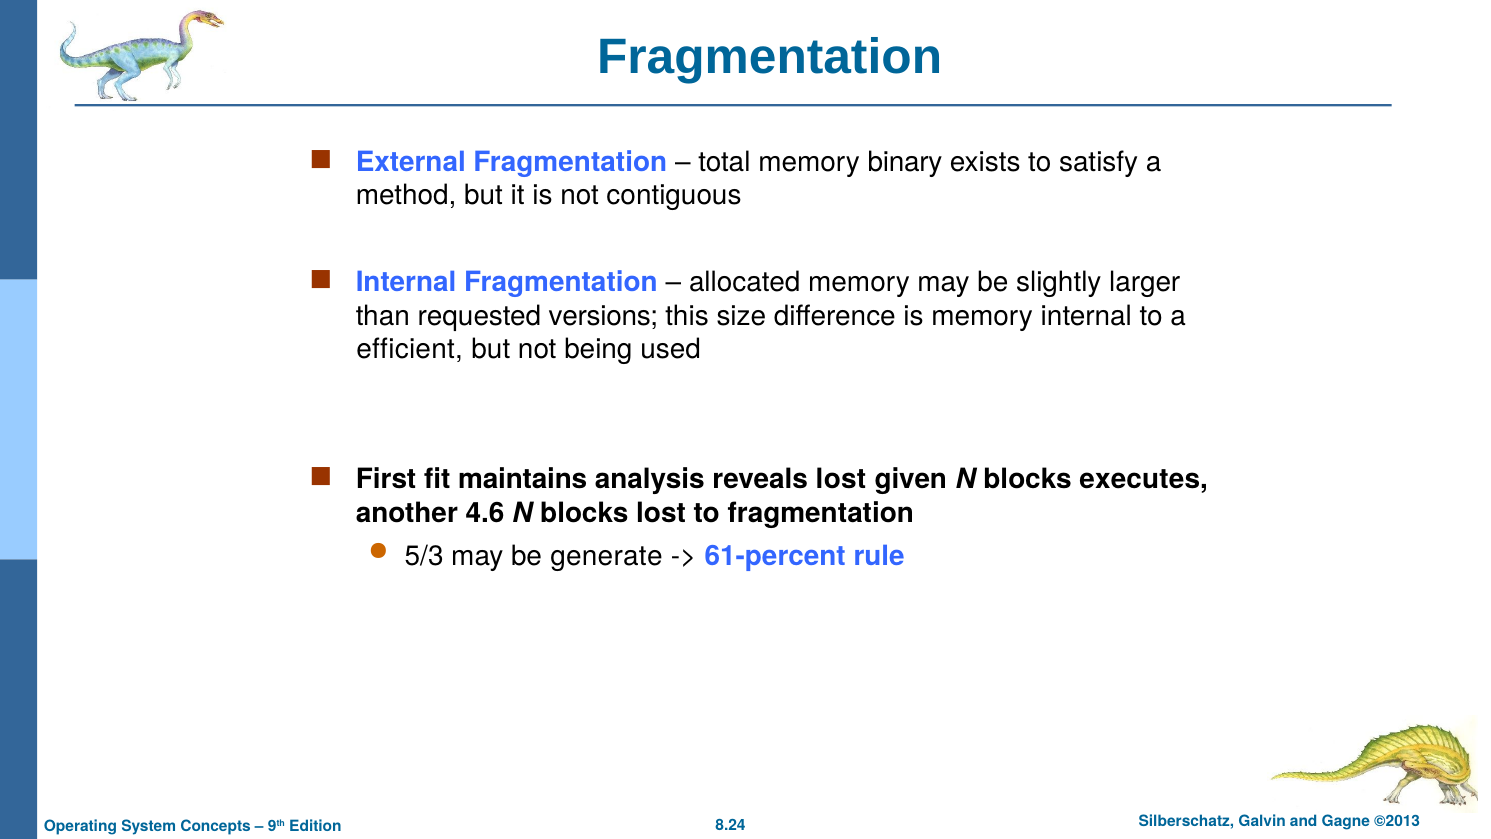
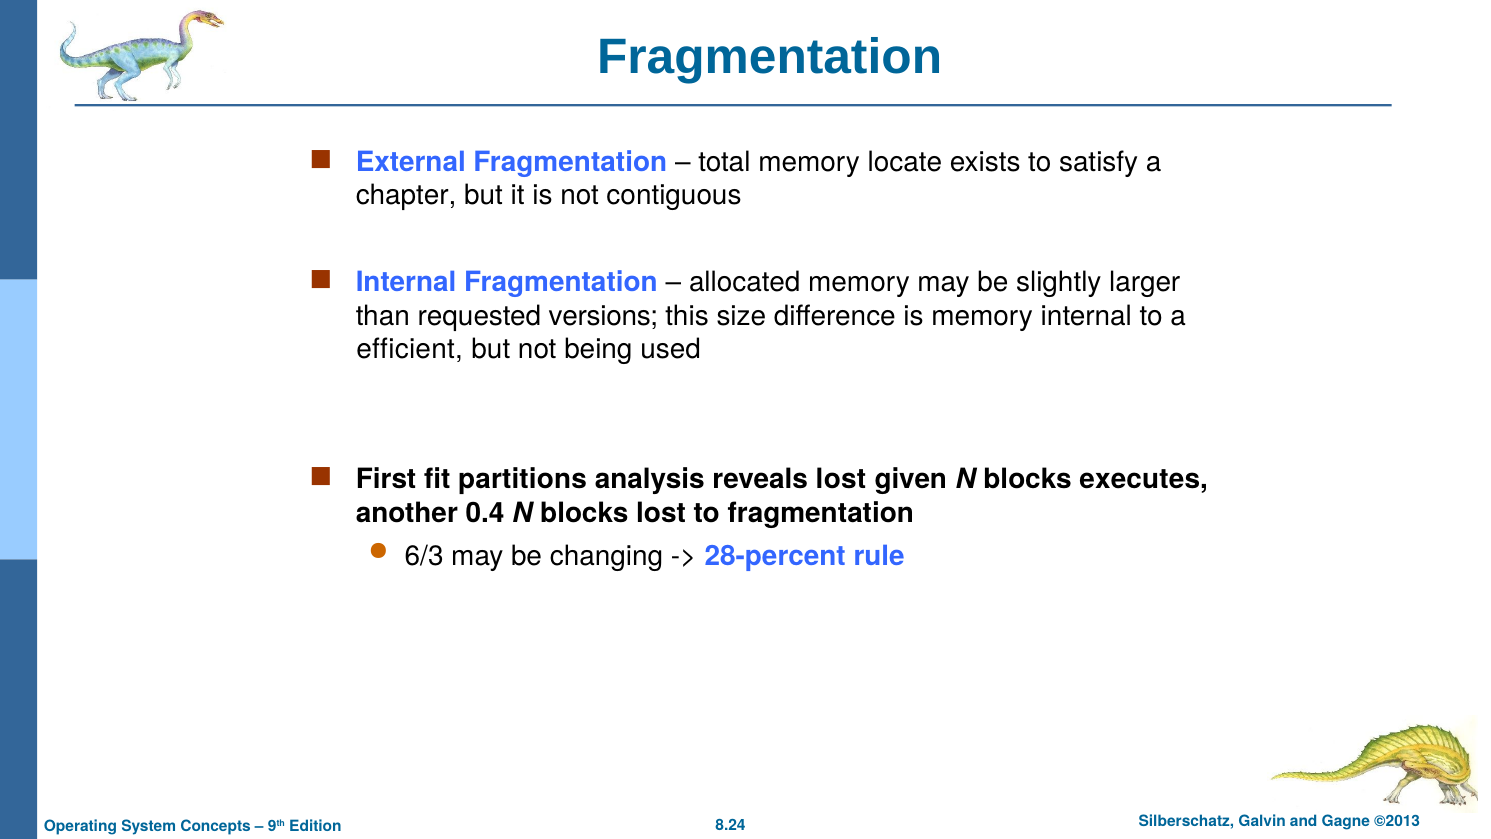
binary: binary -> locate
method: method -> chapter
maintains: maintains -> partitions
4.6: 4.6 -> 0.4
5/3: 5/3 -> 6/3
generate: generate -> changing
61-percent: 61-percent -> 28-percent
